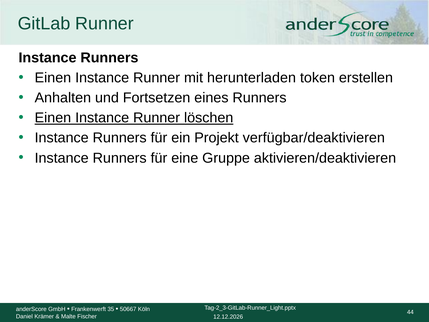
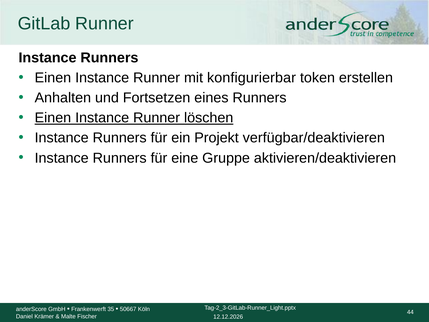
herunterladen: herunterladen -> konfigurierbar
